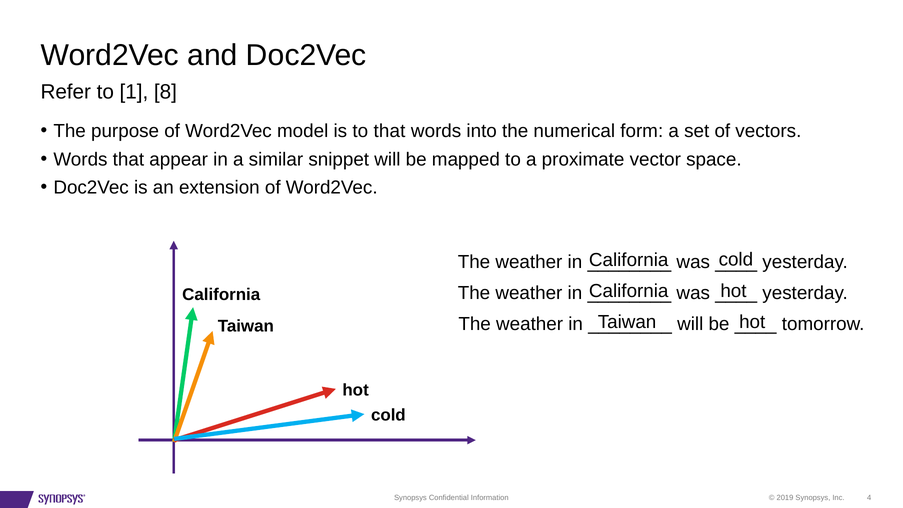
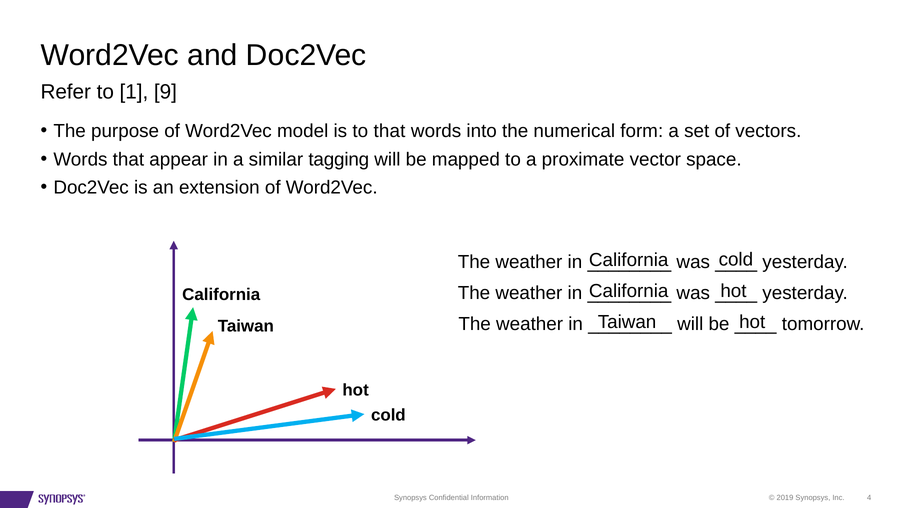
8: 8 -> 9
snippet: snippet -> tagging
